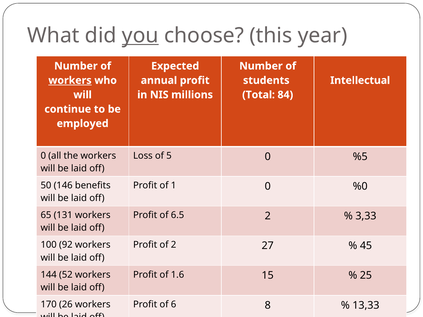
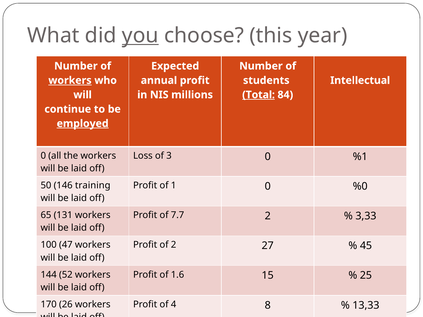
Total underline: none -> present
employed underline: none -> present
5: 5 -> 3
%5: %5 -> %1
benefits: benefits -> training
6.5: 6.5 -> 7.7
92: 92 -> 47
6: 6 -> 4
